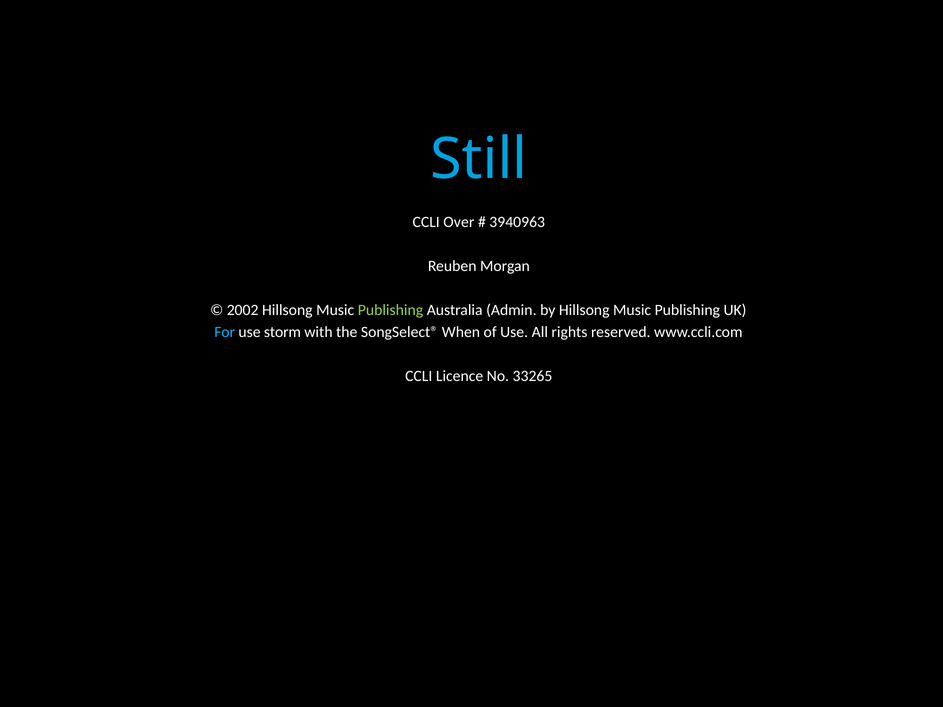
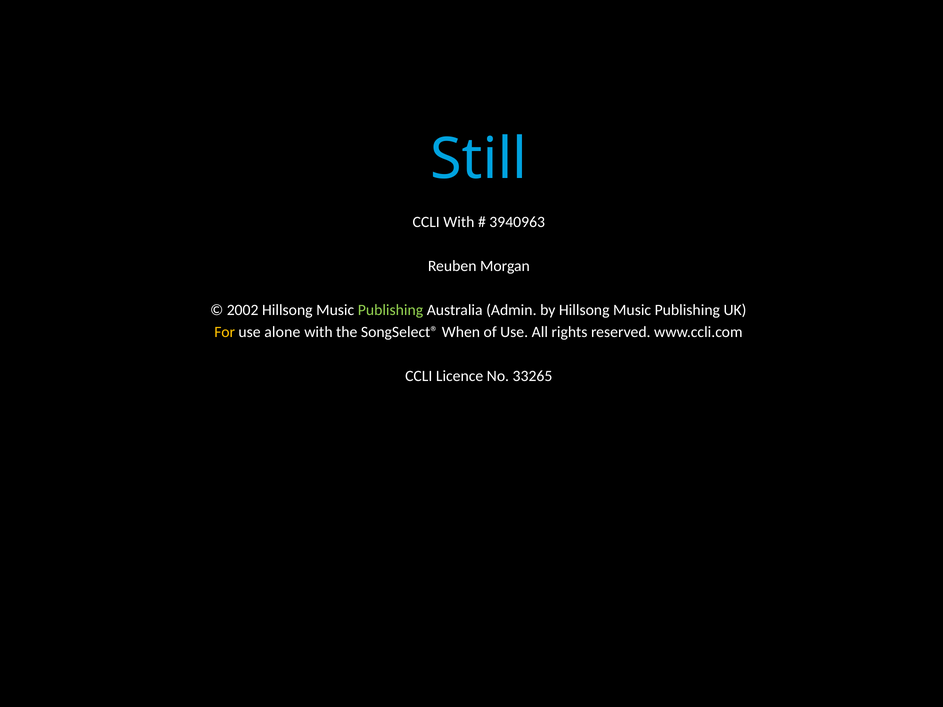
CCLI Over: Over -> With
For colour: light blue -> yellow
storm: storm -> alone
